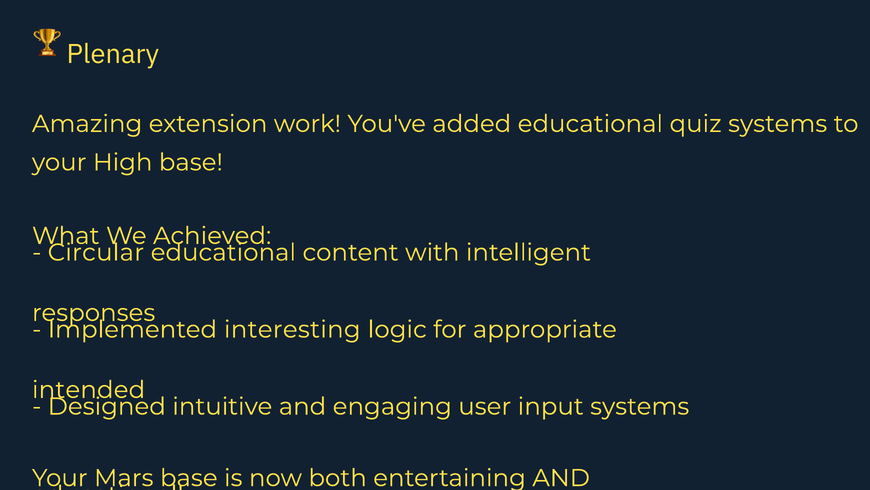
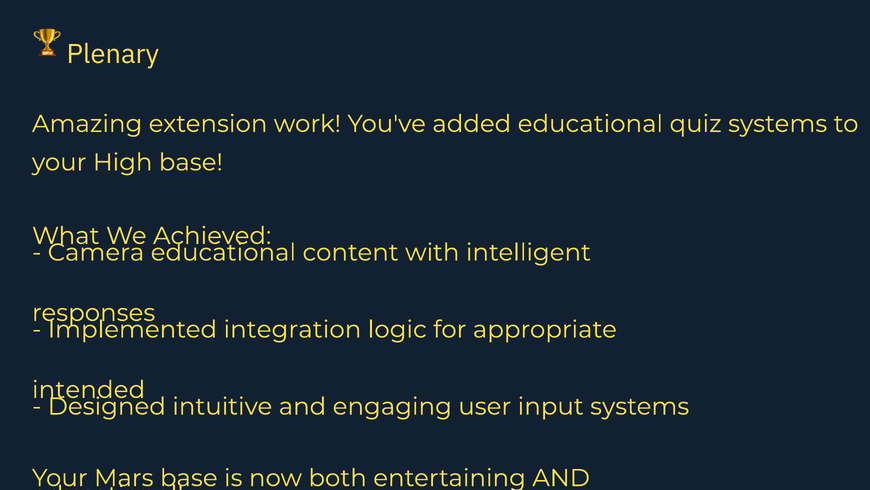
Circular: Circular -> Camera
interesting: interesting -> integration
